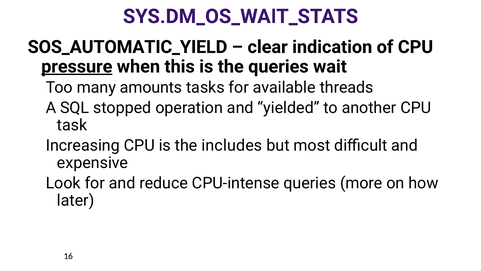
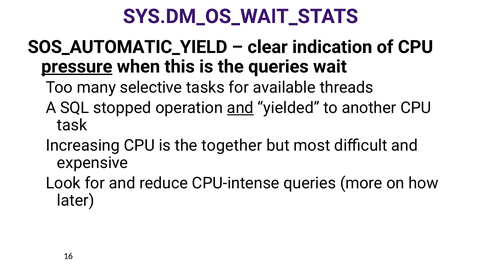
amounts: amounts -> selective
and at (240, 108) underline: none -> present
includes: includes -> together
